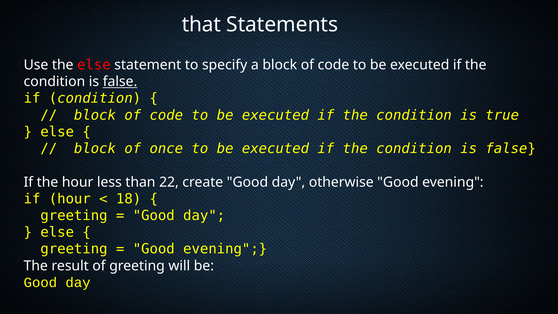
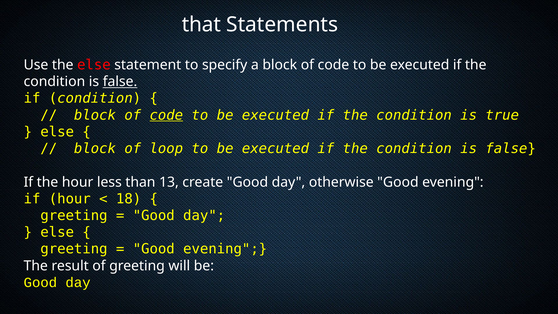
code at (166, 115) underline: none -> present
once: once -> loop
22: 22 -> 13
